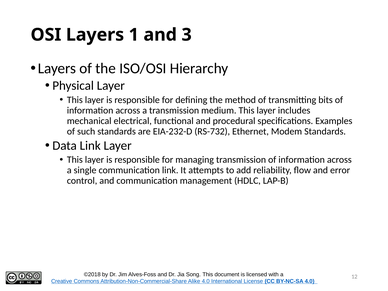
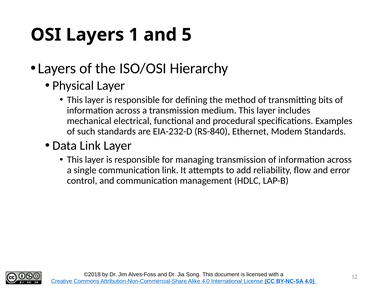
3: 3 -> 5
RS-732: RS-732 -> RS-840
